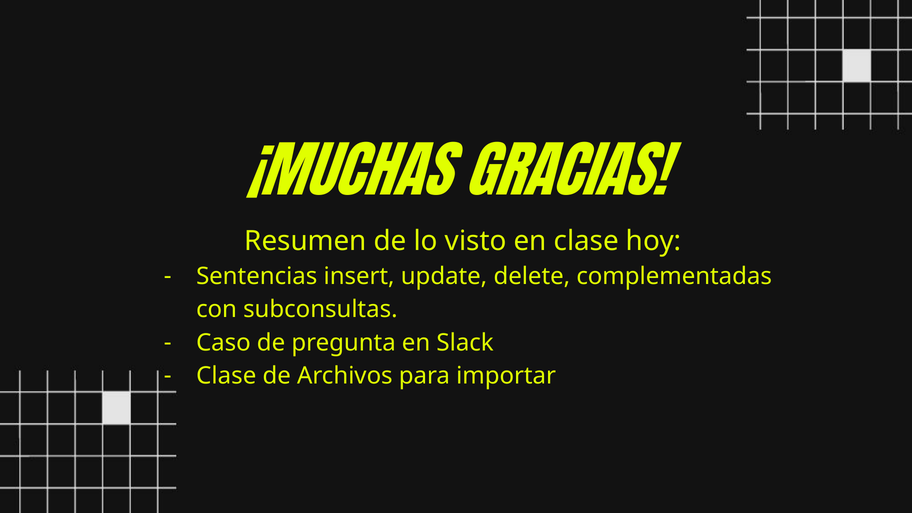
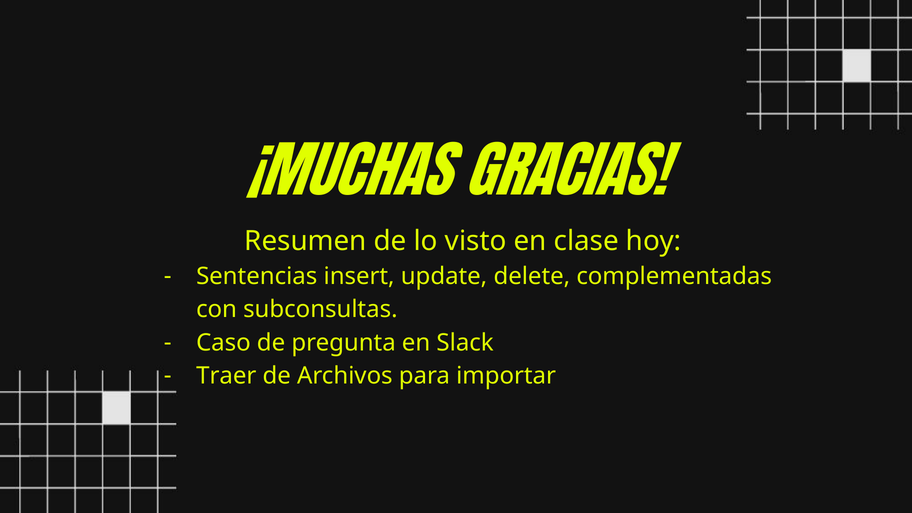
Clase at (226, 376): Clase -> Traer
